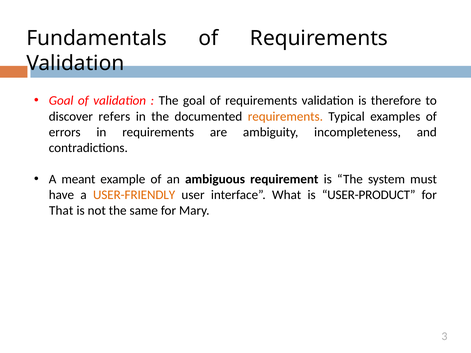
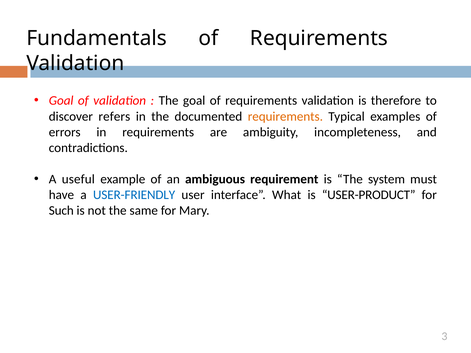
meant: meant -> useful
USER-FRIENDLY colour: orange -> blue
That: That -> Such
